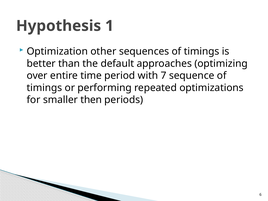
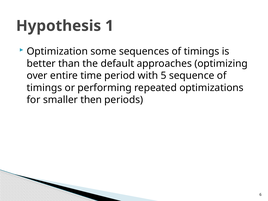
other: other -> some
7: 7 -> 5
